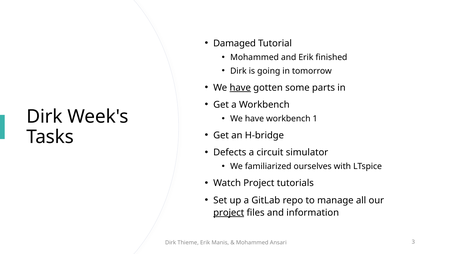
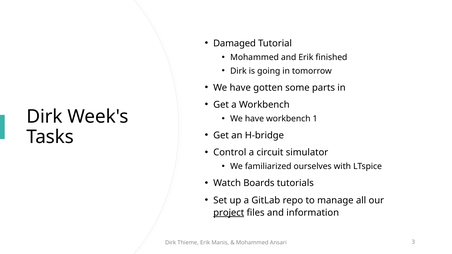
have at (240, 88) underline: present -> none
Defects: Defects -> Control
Watch Project: Project -> Boards
